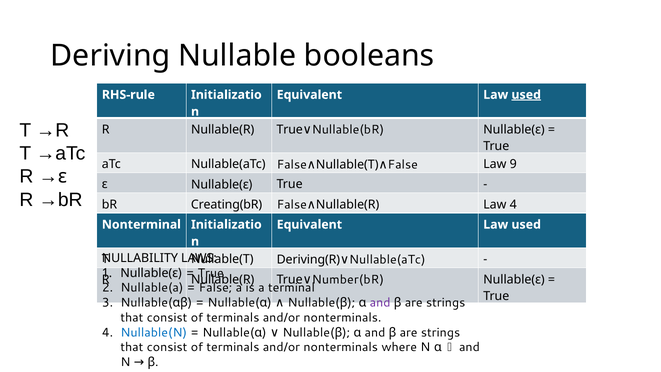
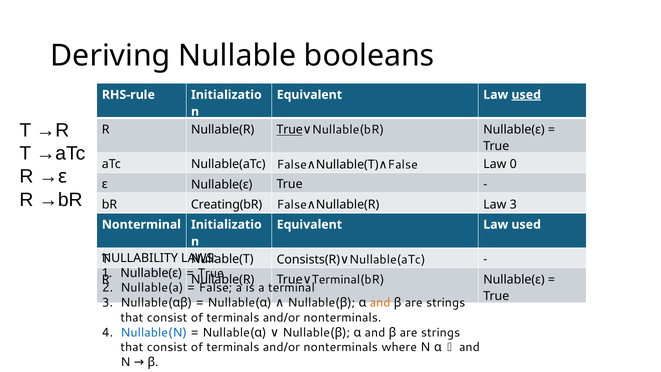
True at (290, 130) underline: none -> present
9: 9 -> 0
Law 4: 4 -> 3
Deriving(R: Deriving(R -> Consists(R
Number(bR: Number(bR -> Terminal(bR
and at (380, 303) colour: purple -> orange
